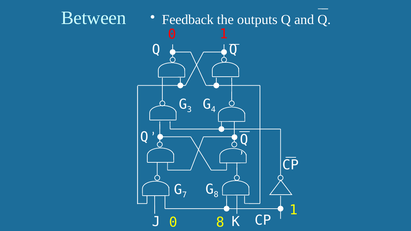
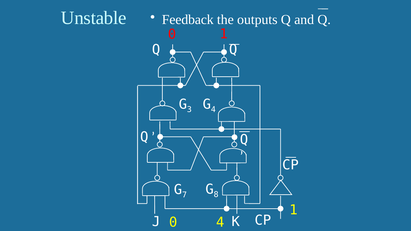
Between: Between -> Unstable
0 8: 8 -> 4
